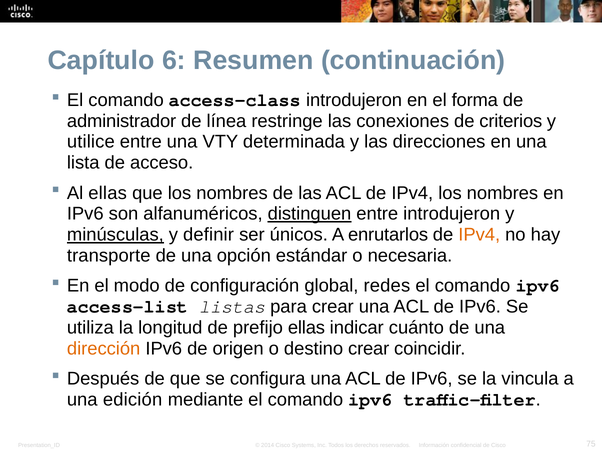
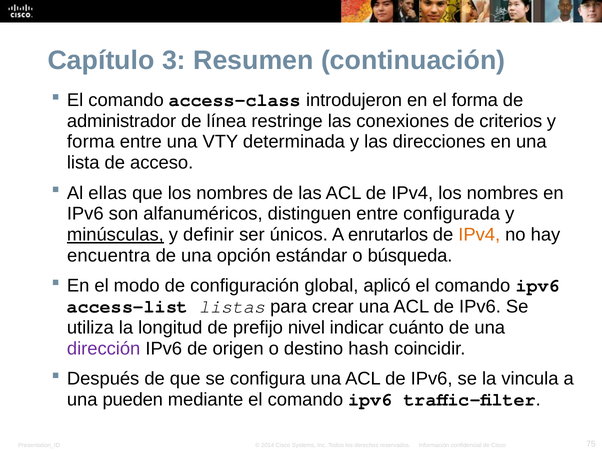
6: 6 -> 3
utilice at (91, 142): utilice -> forma
distinguen underline: present -> none
entre introdujeron: introdujeron -> configurada
transporte: transporte -> encuentra
necesaria: necesaria -> búsqueda
redes: redes -> aplicó
prefijo ellas: ellas -> nivel
dirección colour: orange -> purple
destino crear: crear -> hash
edición: edición -> pueden
